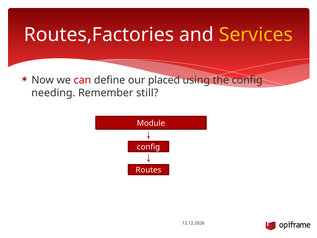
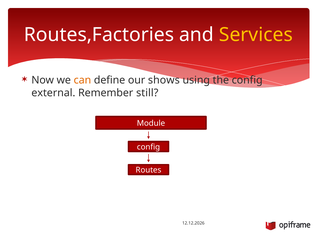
can colour: red -> orange
placed: placed -> shows
needing: needing -> external
